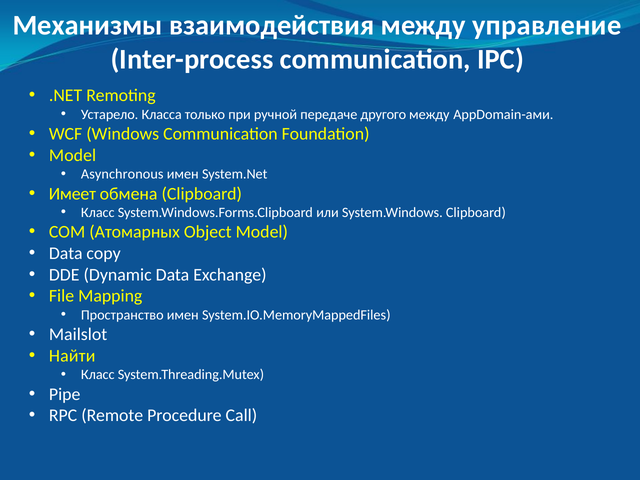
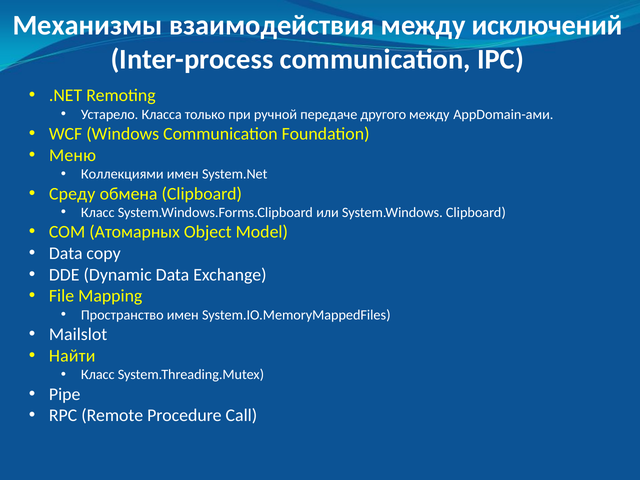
управление: управление -> исключений
Model at (73, 155): Model -> Меню
Asynchronous: Asynchronous -> Коллекциями
Имеет: Имеет -> Среду
